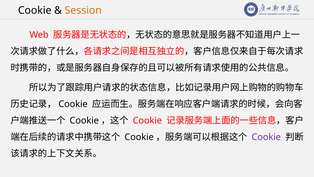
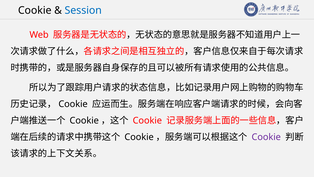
Session colour: orange -> blue
